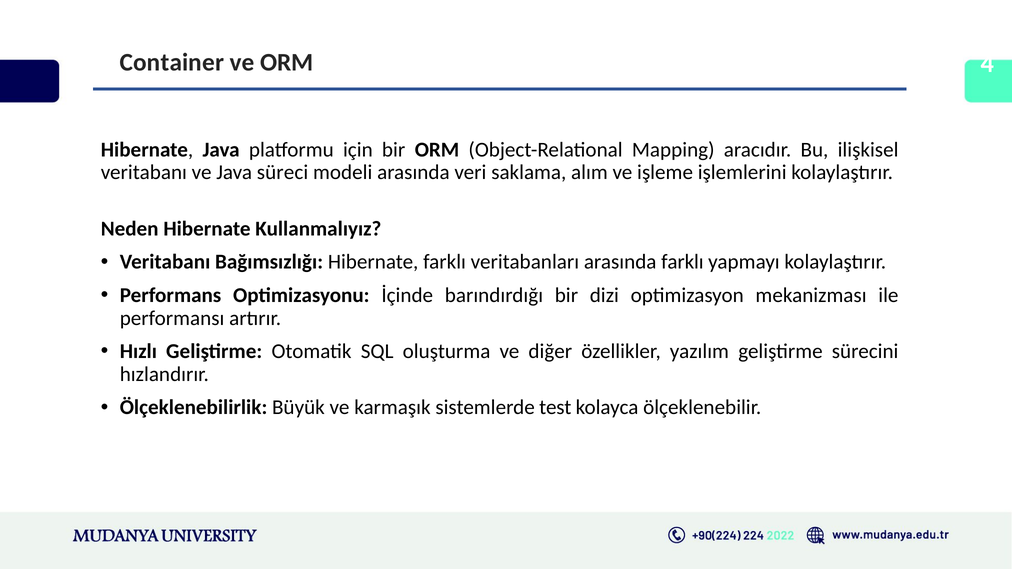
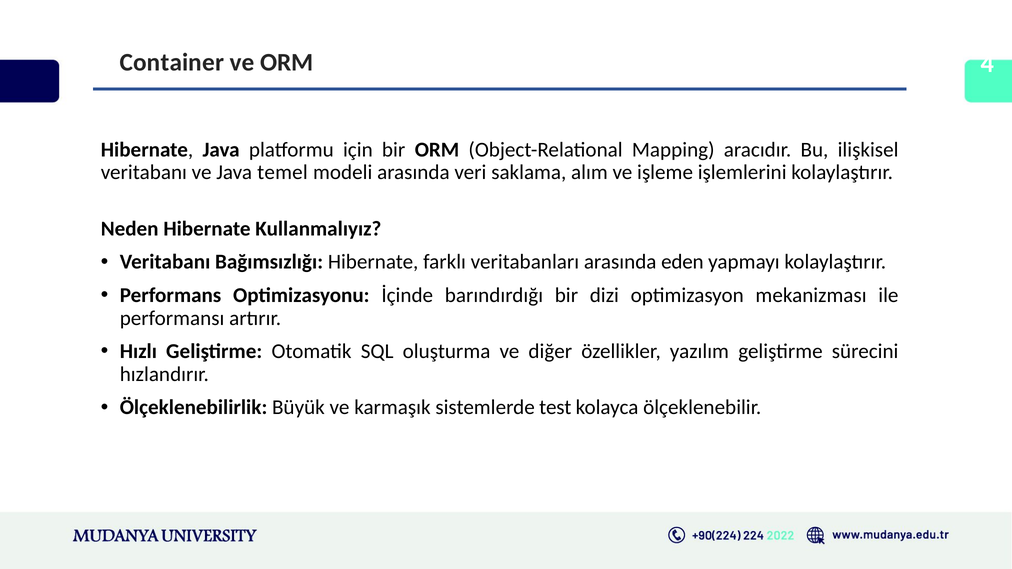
süreci: süreci -> temel
arasında farklı: farklı -> eden
